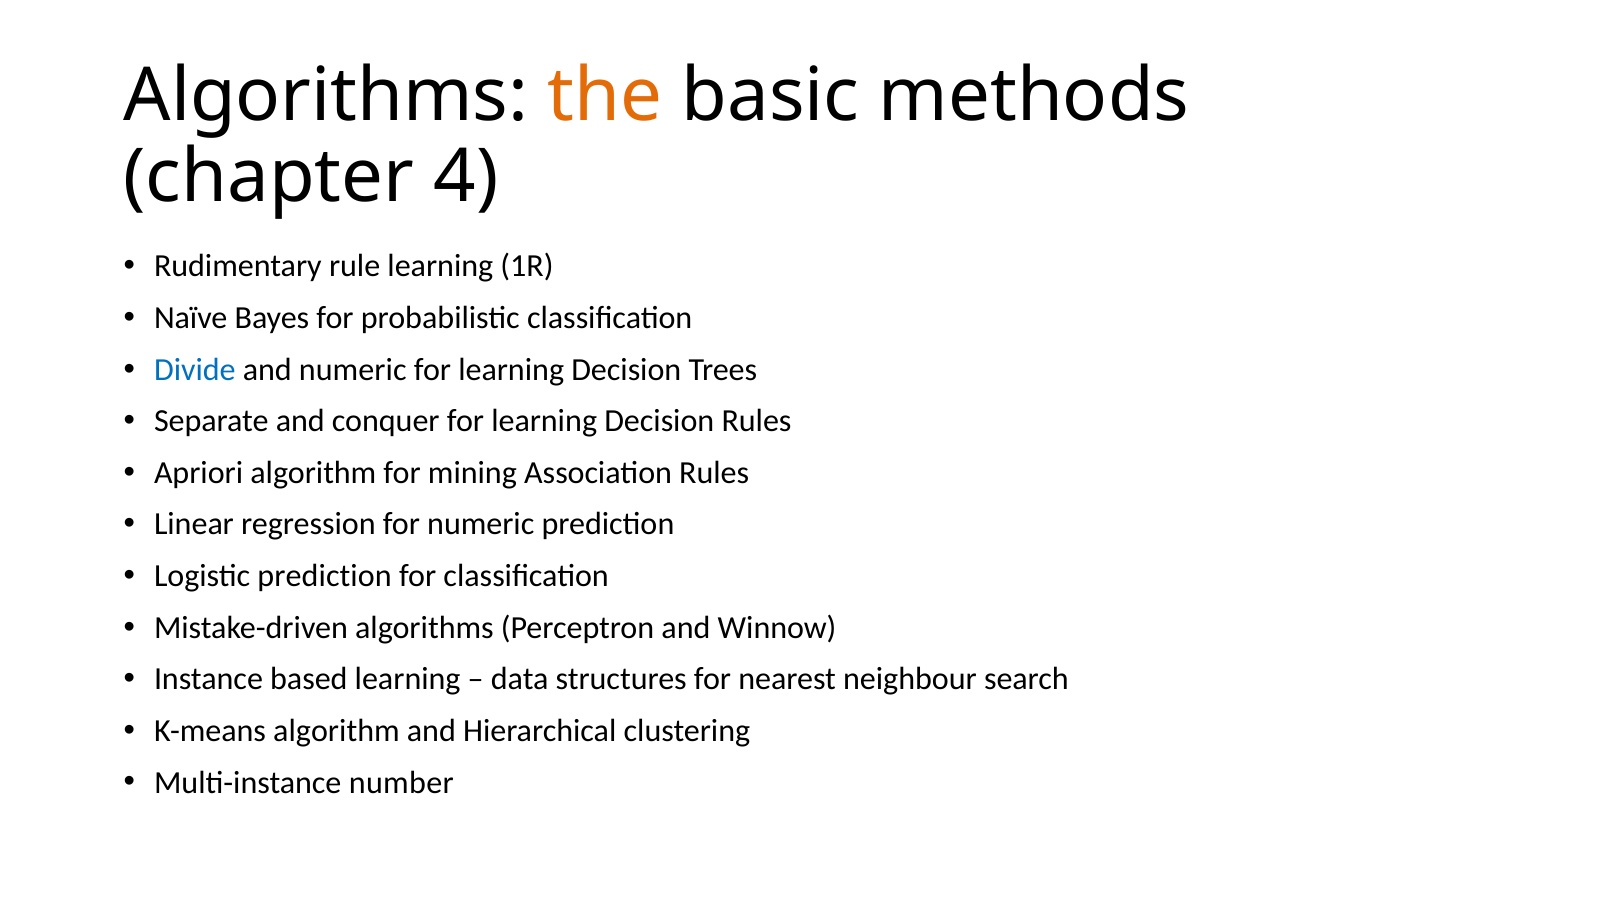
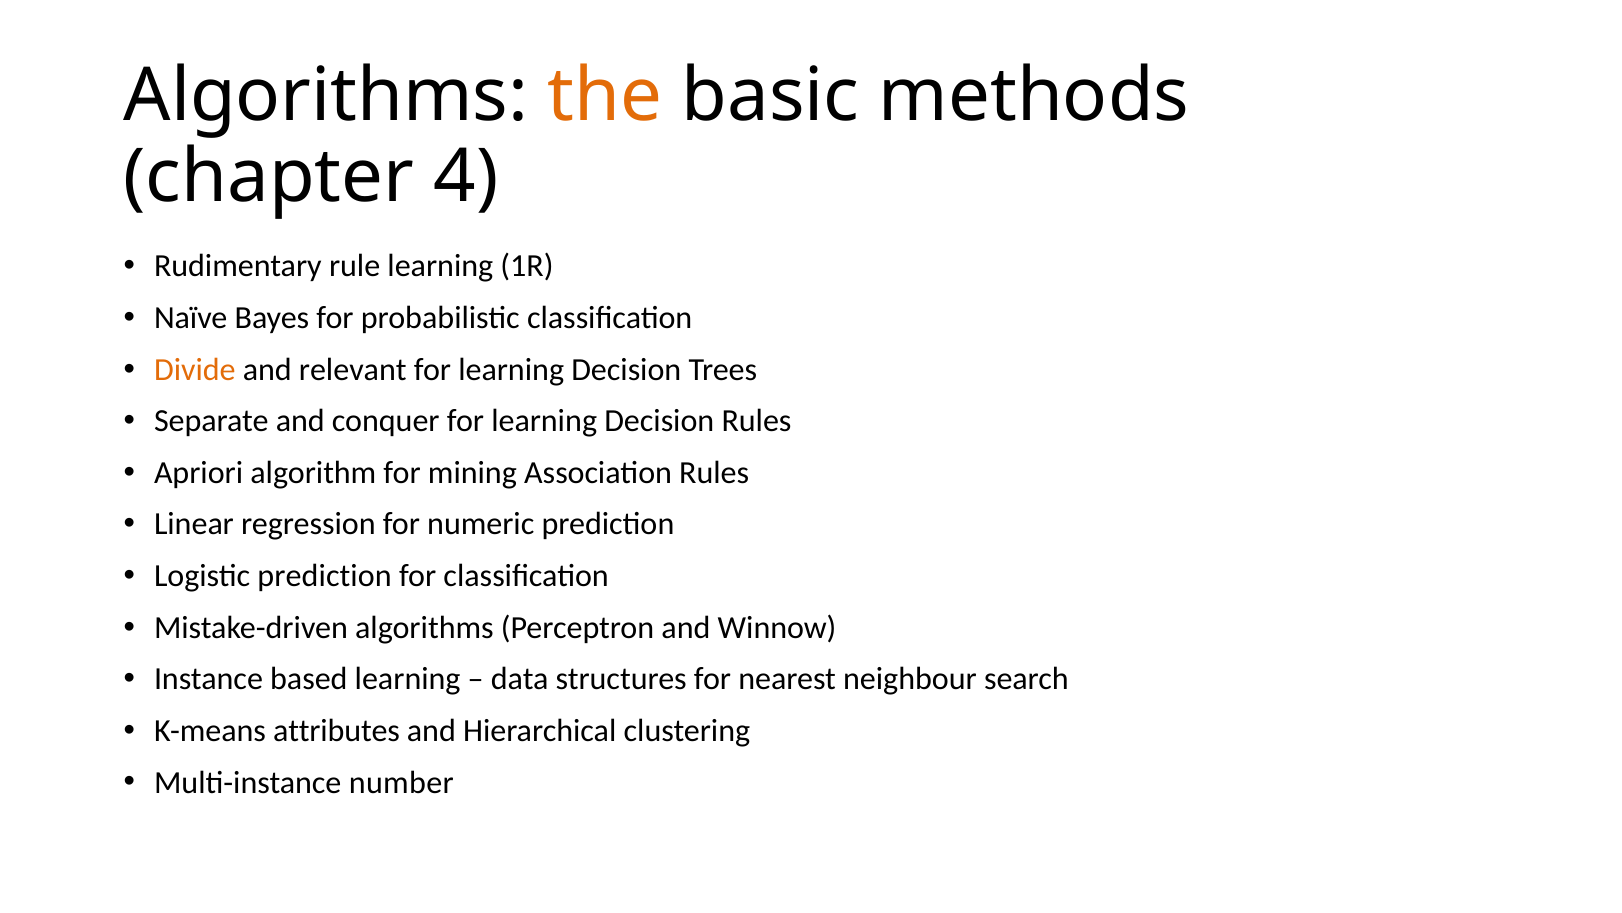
Divide colour: blue -> orange
and numeric: numeric -> relevant
K-means algorithm: algorithm -> attributes
